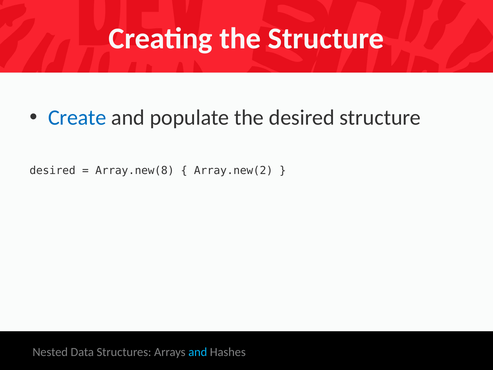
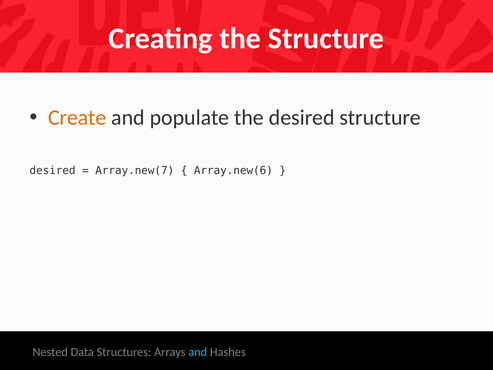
Create colour: blue -> orange
Array.new(8: Array.new(8 -> Array.new(7
Array.new(2: Array.new(2 -> Array.new(6
